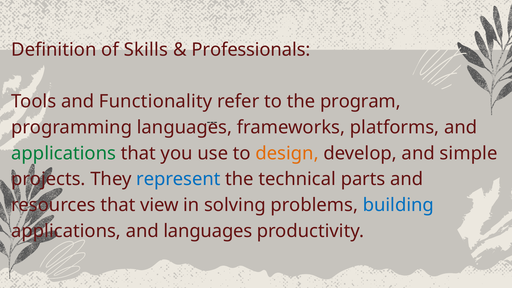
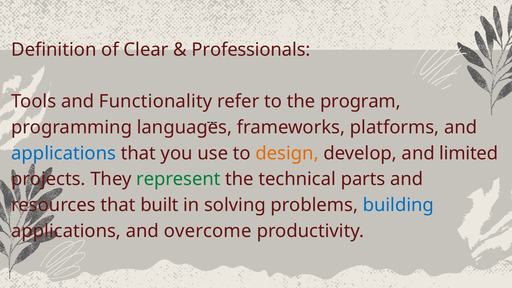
Skills: Skills -> Clear
applications at (64, 153) colour: green -> blue
simple: simple -> limited
represent colour: blue -> green
view: view -> built
and languages: languages -> overcome
